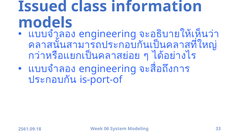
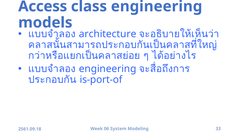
Issued: Issued -> Access
class information: information -> engineering
engineering at (108, 34): engineering -> architecture
